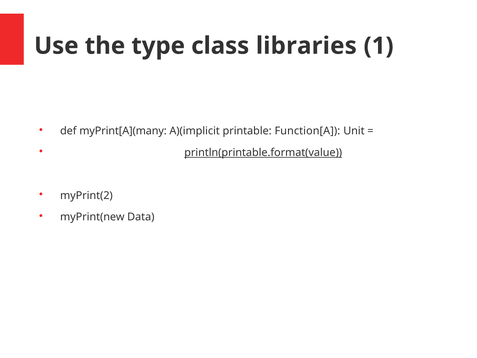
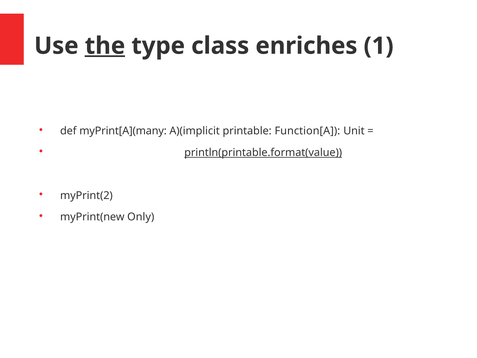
the underline: none -> present
libraries: libraries -> enriches
Data: Data -> Only
